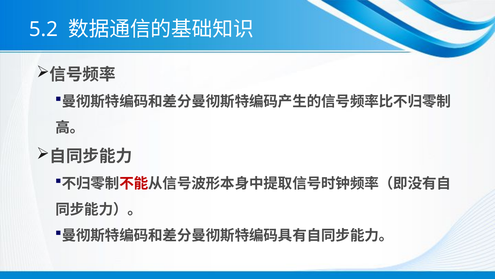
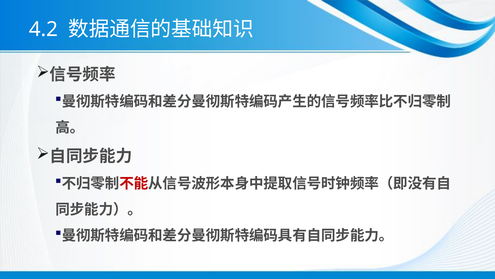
5.2: 5.2 -> 4.2
